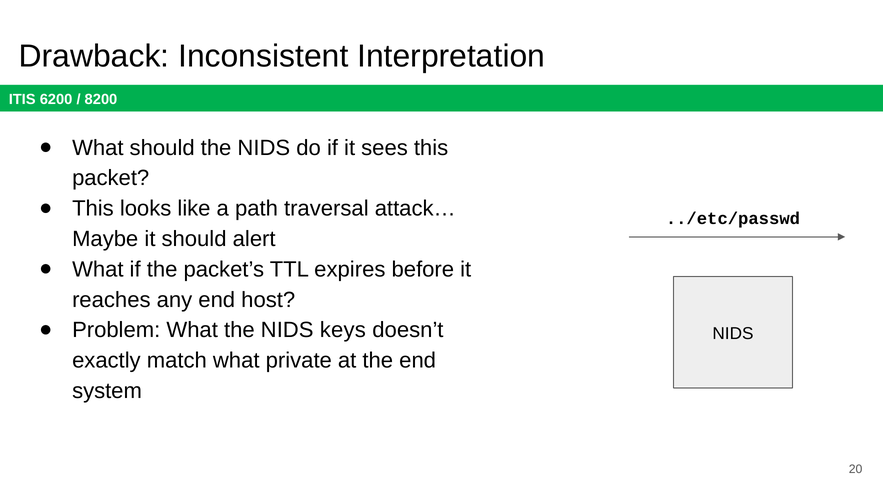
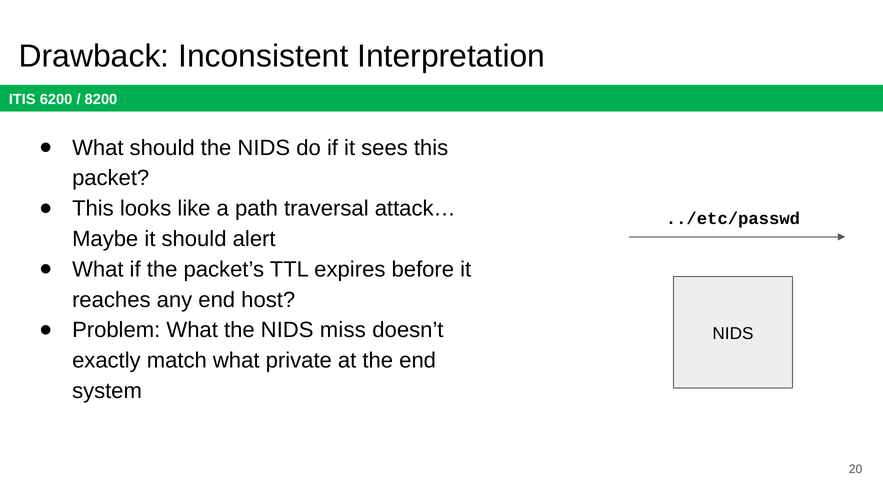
keys: keys -> miss
